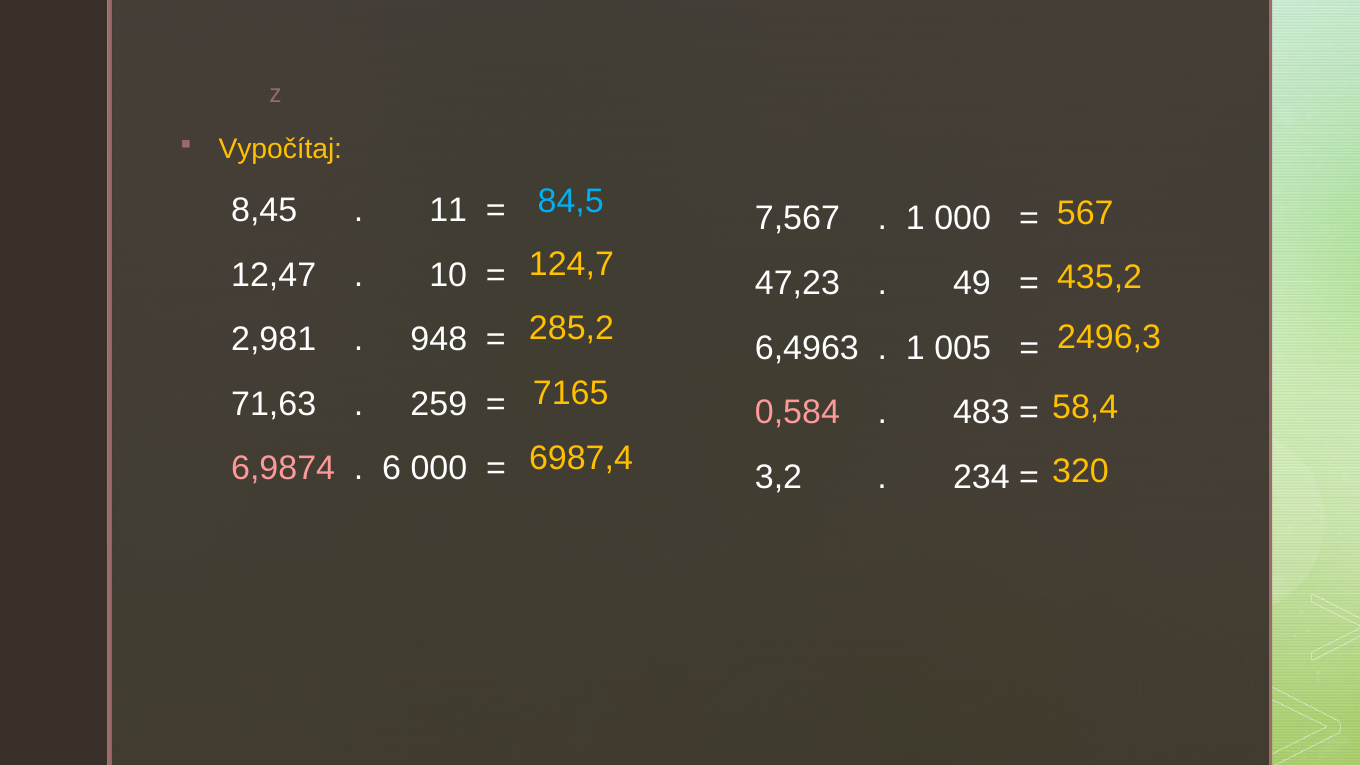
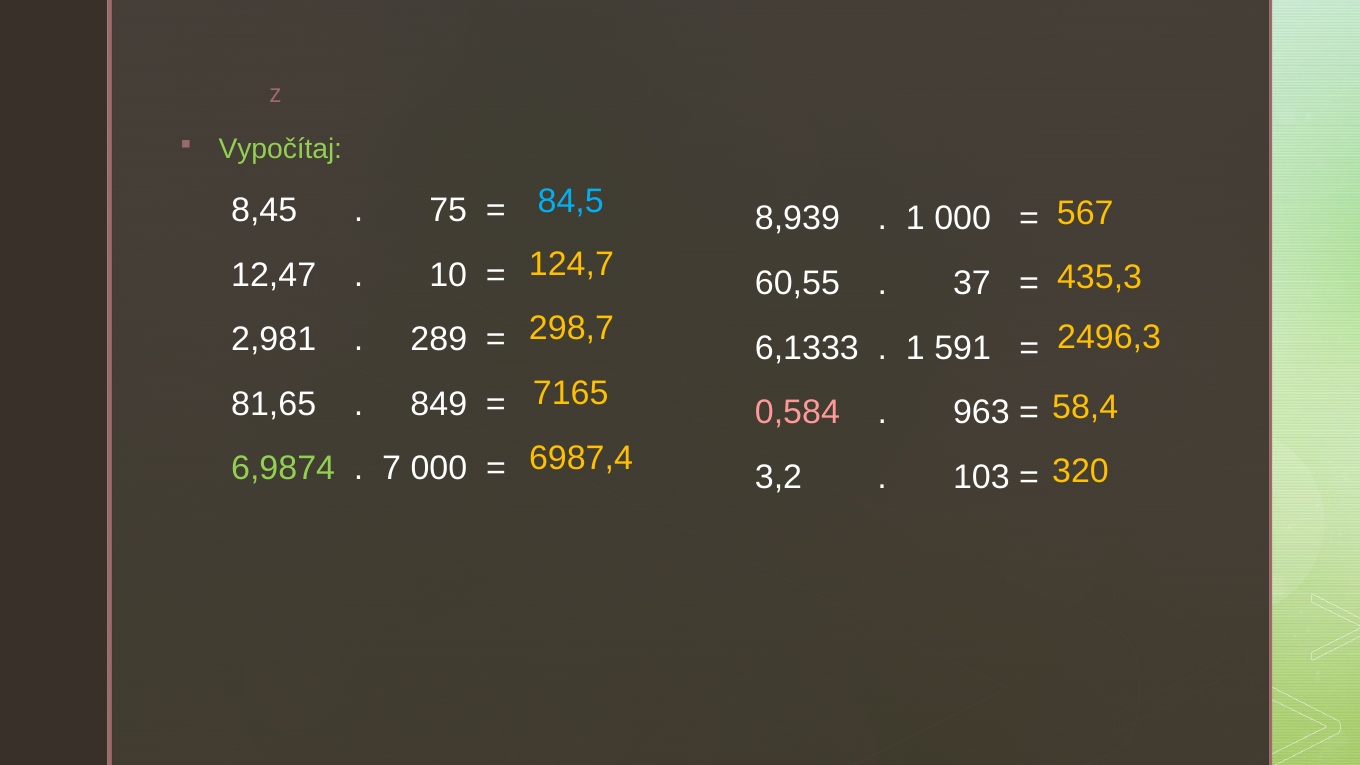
Vypočítaj colour: yellow -> light green
11: 11 -> 75
7,567: 7,567 -> 8,939
435,2: 435,2 -> 435,3
47,23: 47,23 -> 60,55
49: 49 -> 37
285,2: 285,2 -> 298,7
948: 948 -> 289
6,4963: 6,4963 -> 6,1333
005: 005 -> 591
71,63: 71,63 -> 81,65
259: 259 -> 849
483: 483 -> 963
6,9874 colour: pink -> light green
6: 6 -> 7
234: 234 -> 103
